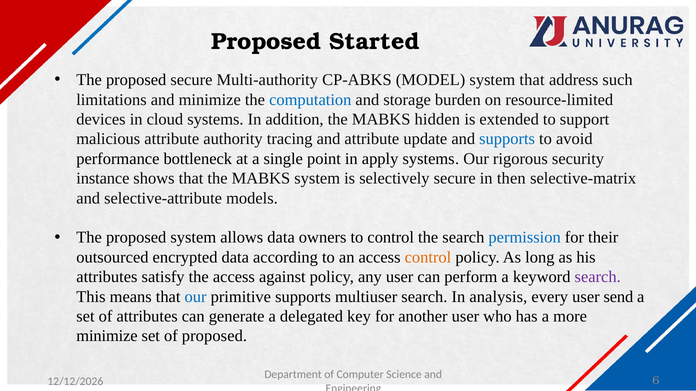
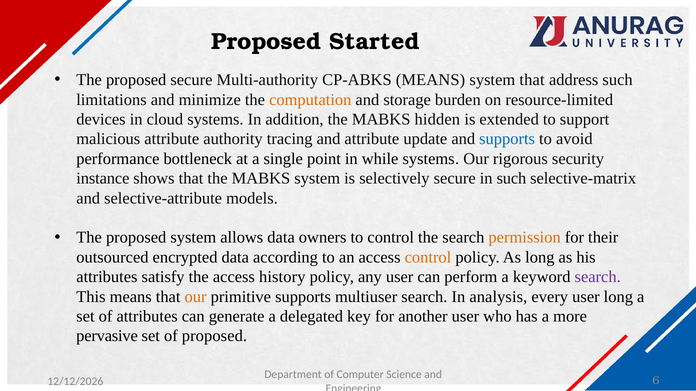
CP-ABKS MODEL: MODEL -> MEANS
computation colour: blue -> orange
apply: apply -> while
in then: then -> such
permission colour: blue -> orange
against: against -> history
our at (196, 297) colour: blue -> orange
user send: send -> long
minimize at (107, 336): minimize -> pervasive
